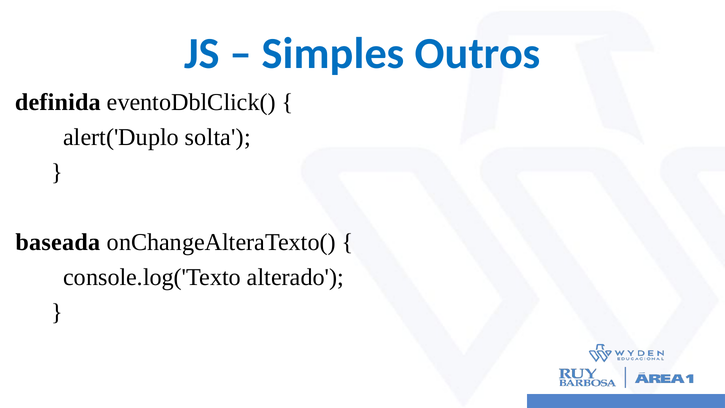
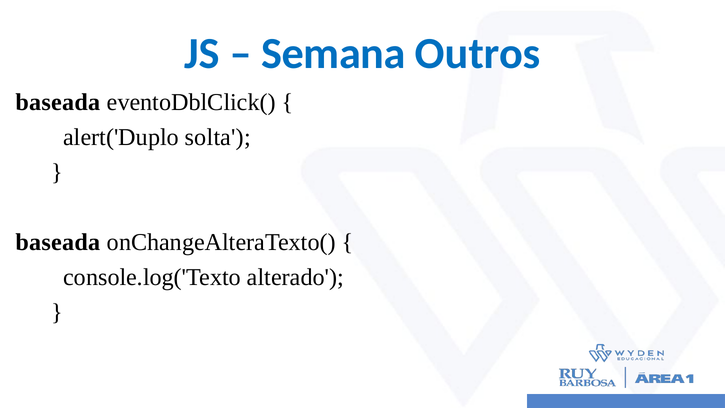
Simples: Simples -> Semana
definida at (58, 102): definida -> baseada
